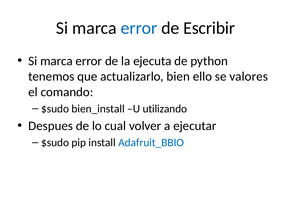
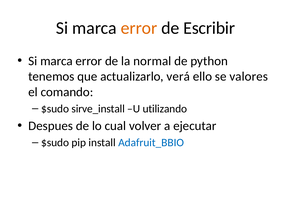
error at (139, 28) colour: blue -> orange
ejecuta: ejecuta -> normal
bien: bien -> verá
bien_install: bien_install -> sirve_install
